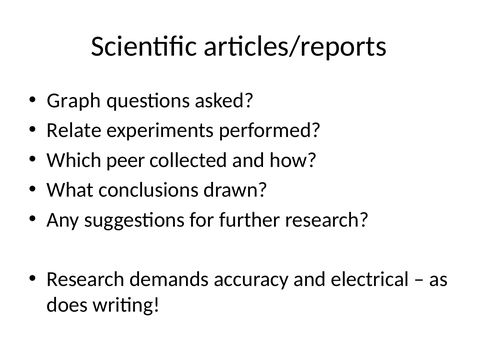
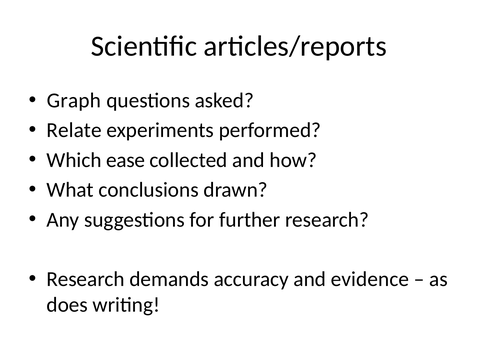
peer: peer -> ease
electrical: electrical -> evidence
